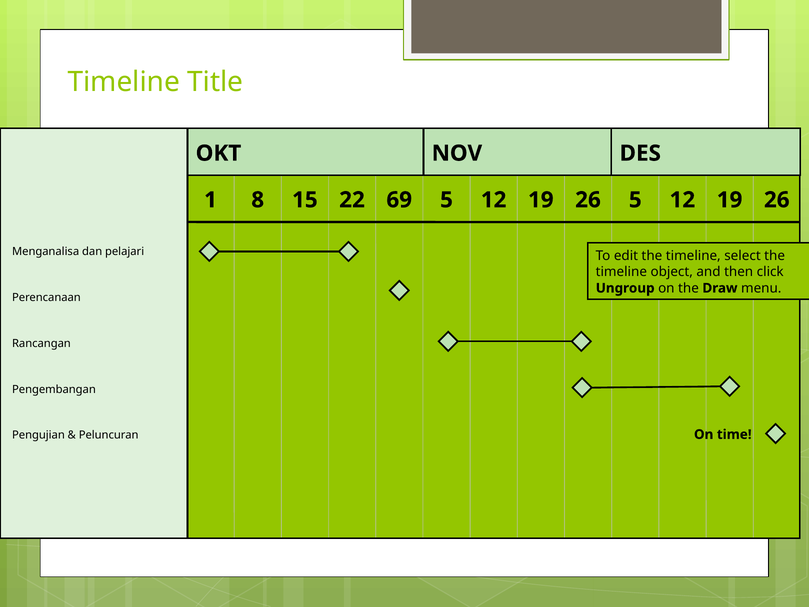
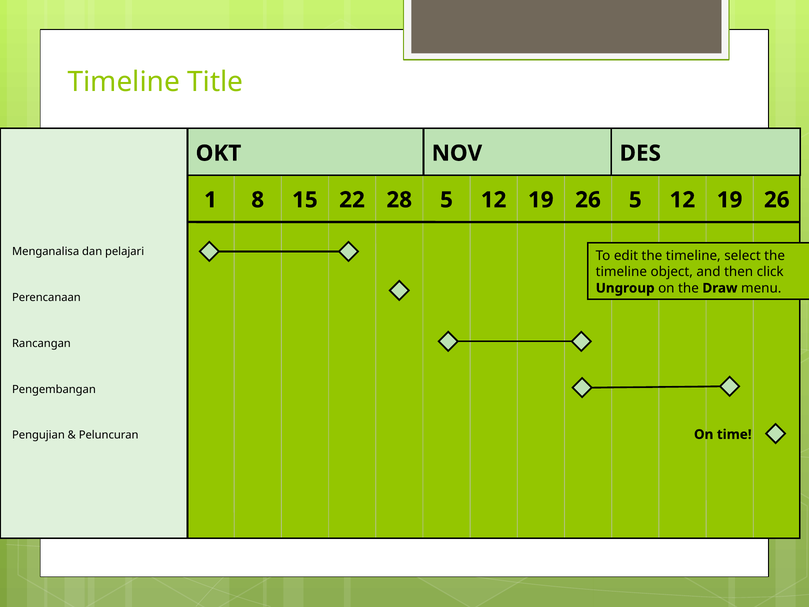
69: 69 -> 28
